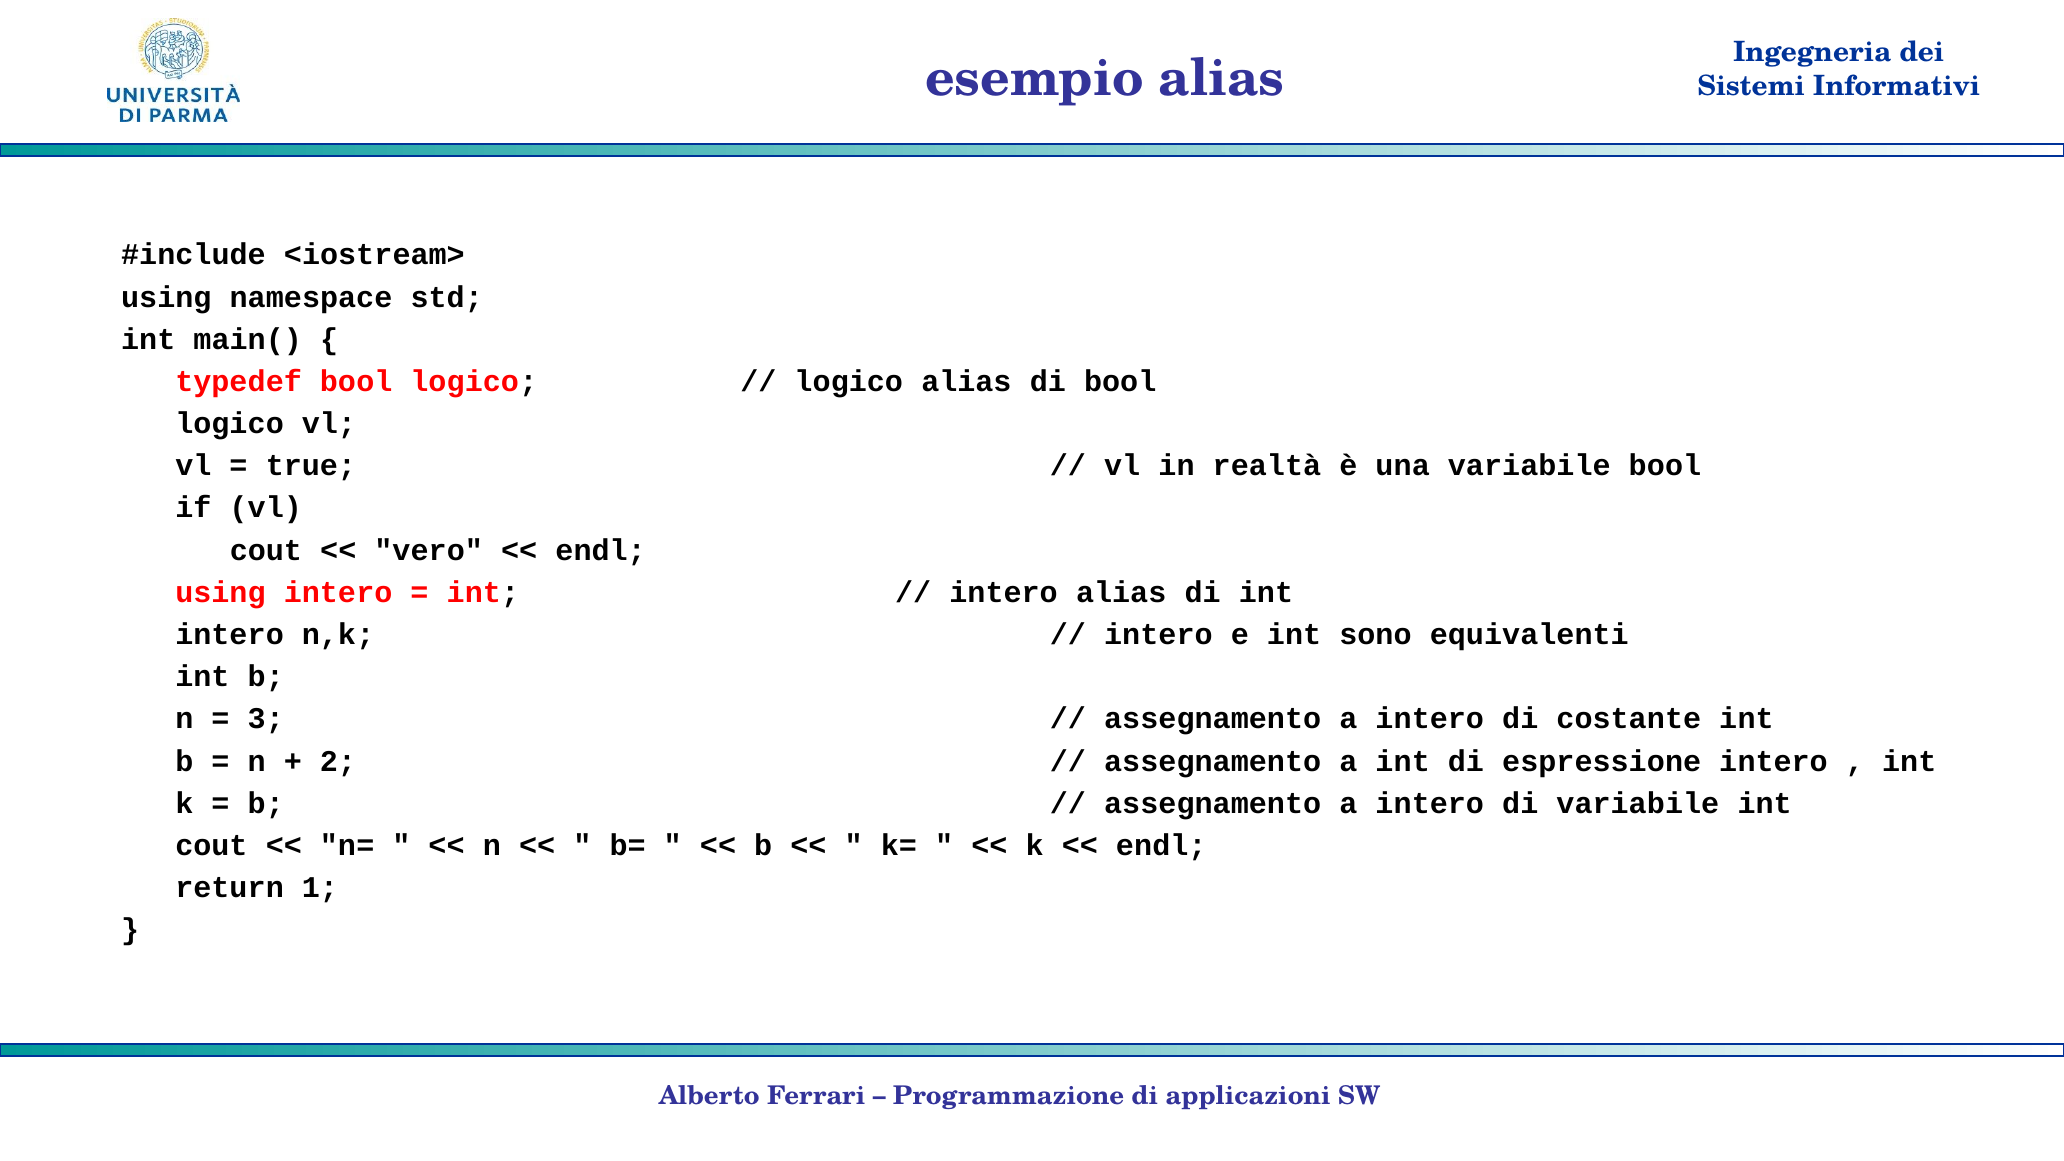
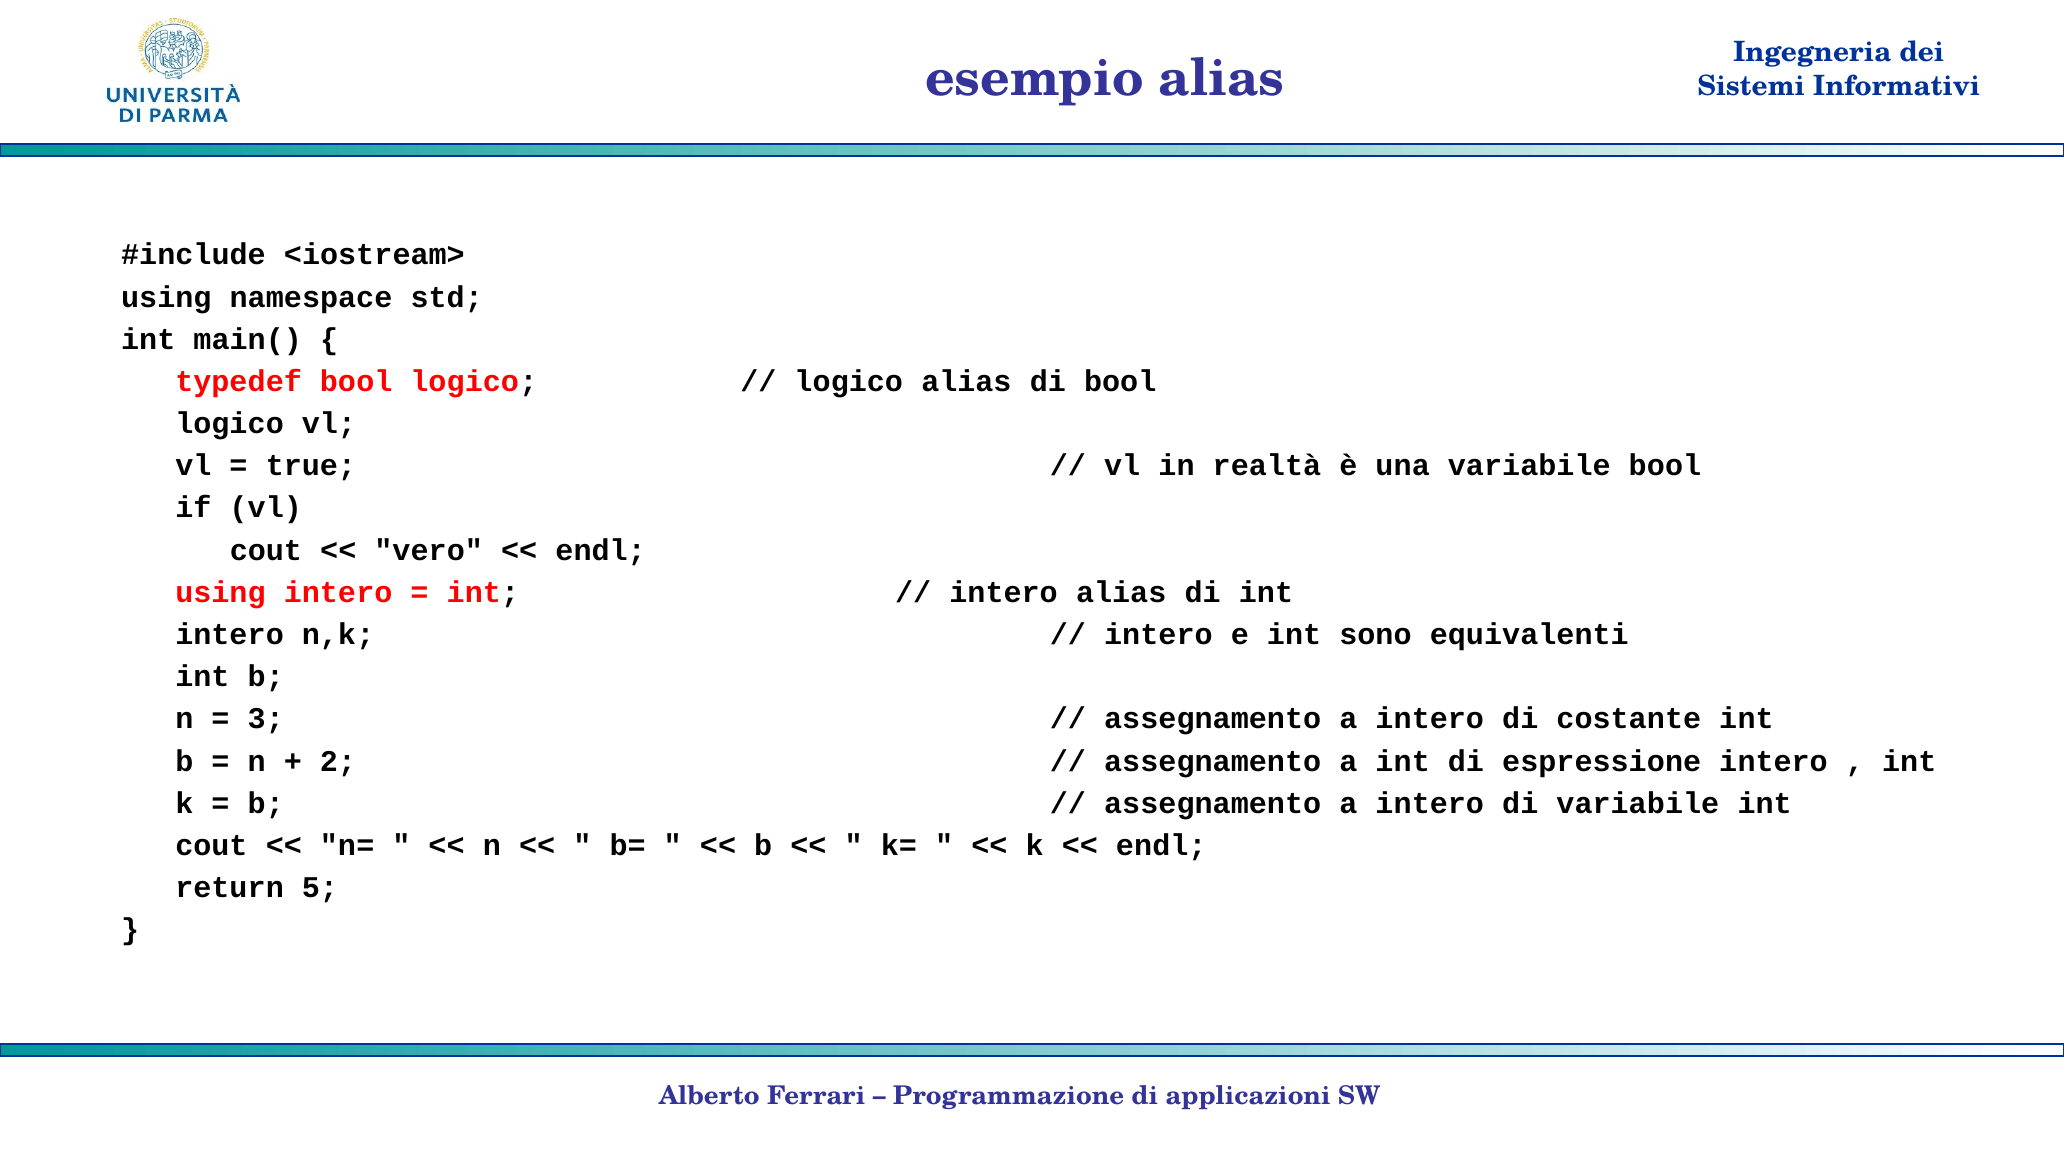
1: 1 -> 5
